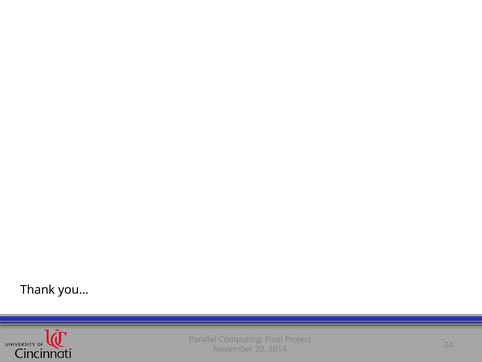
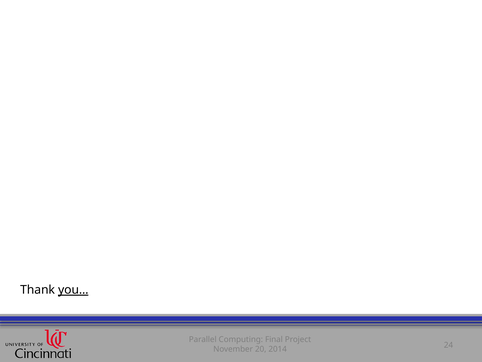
you… underline: none -> present
